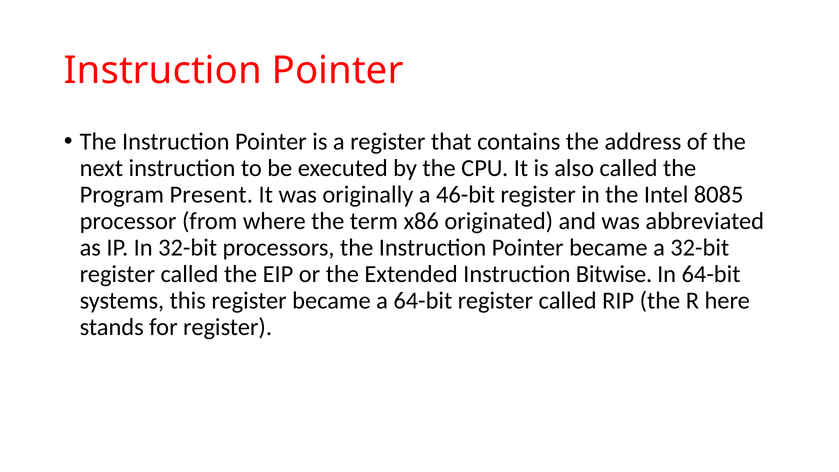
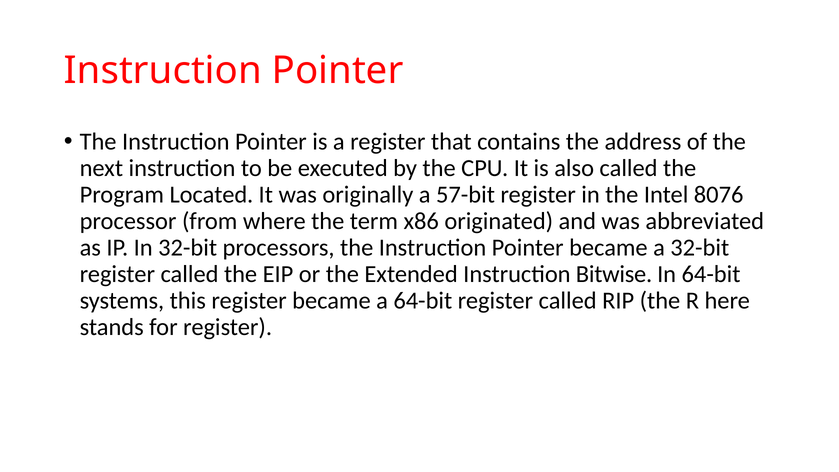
Present: Present -> Located
46-bit: 46-bit -> 57-bit
8085: 8085 -> 8076
